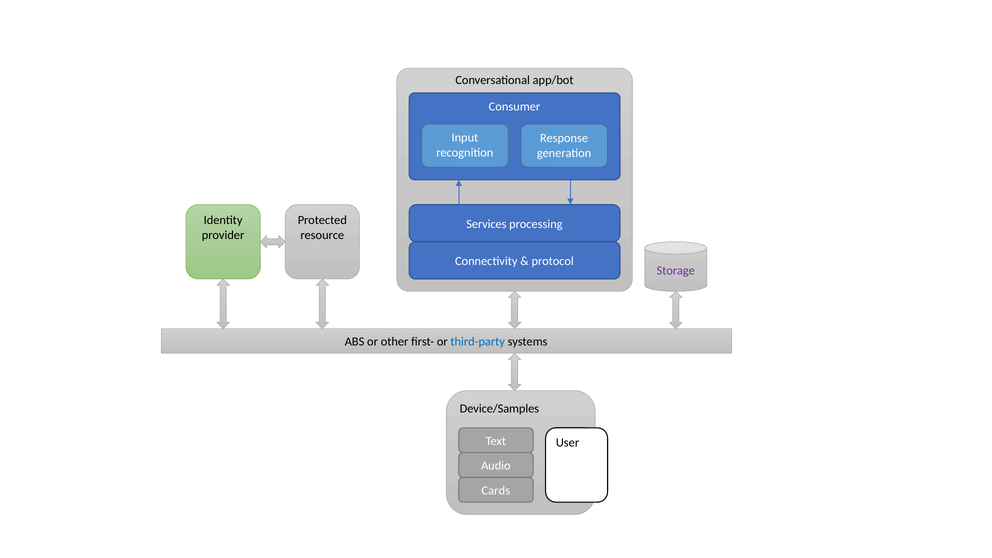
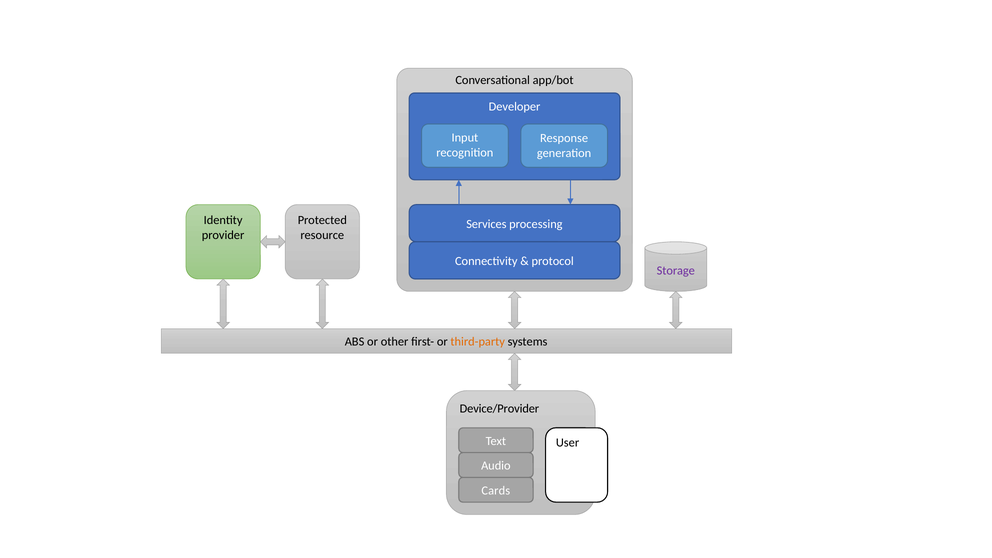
Consumer: Consumer -> Developer
third-party colour: blue -> orange
Device/Samples: Device/Samples -> Device/Provider
